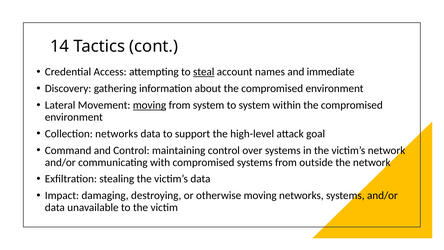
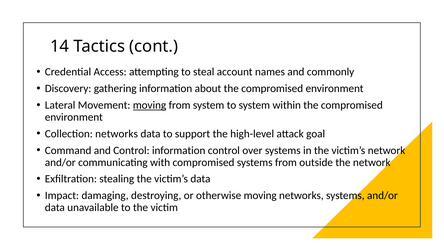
steal underline: present -> none
immediate: immediate -> commonly
Control maintaining: maintaining -> information
